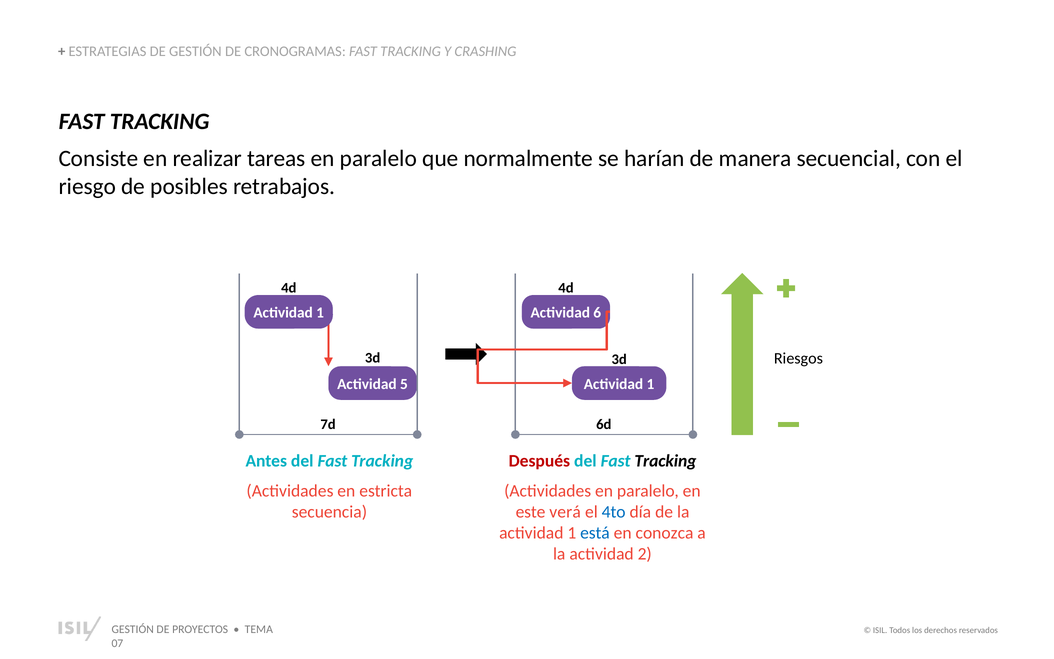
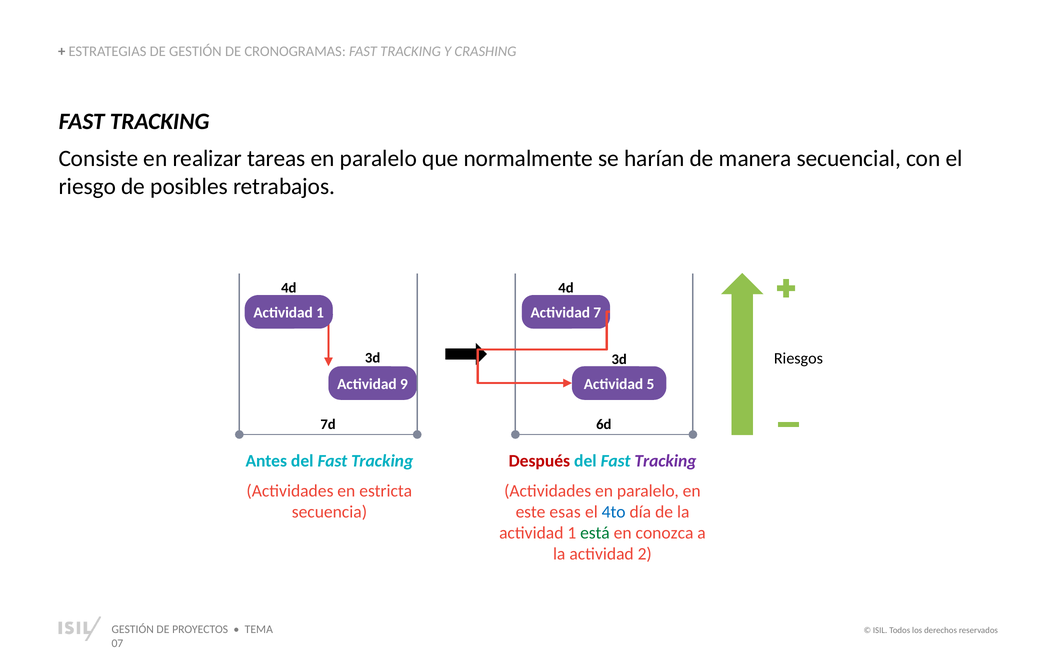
6: 6 -> 7
5: 5 -> 9
1 at (650, 384): 1 -> 5
Tracking at (665, 461) colour: black -> purple
verá: verá -> esas
está colour: blue -> green
